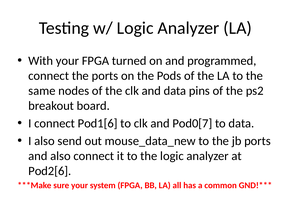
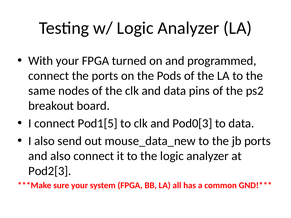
Pod1[6: Pod1[6 -> Pod1[5
Pod0[7: Pod0[7 -> Pod0[3
Pod2[6: Pod2[6 -> Pod2[3
